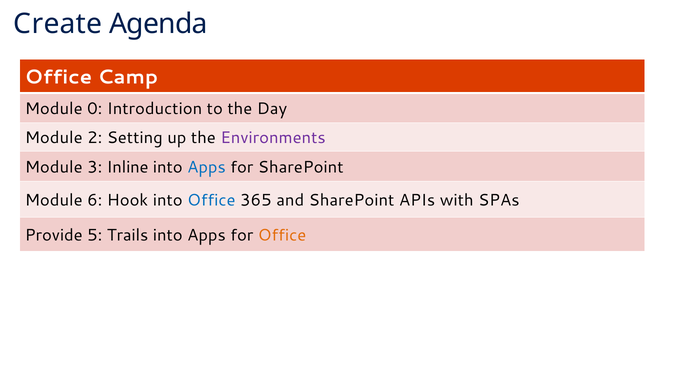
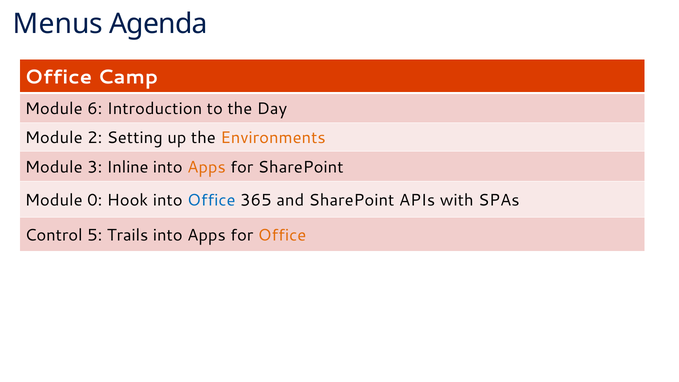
Create: Create -> Menus
0: 0 -> 6
Environments colour: purple -> orange
Apps at (207, 167) colour: blue -> orange
6: 6 -> 0
Provide: Provide -> Control
